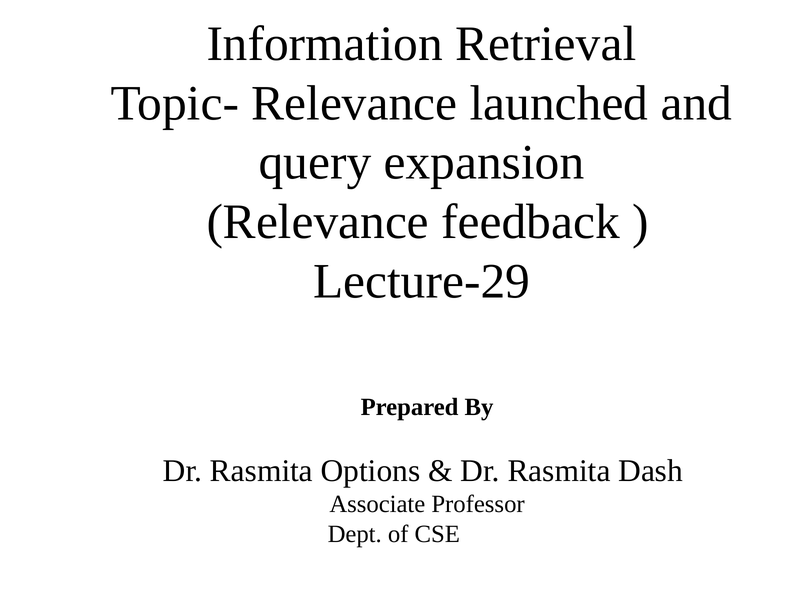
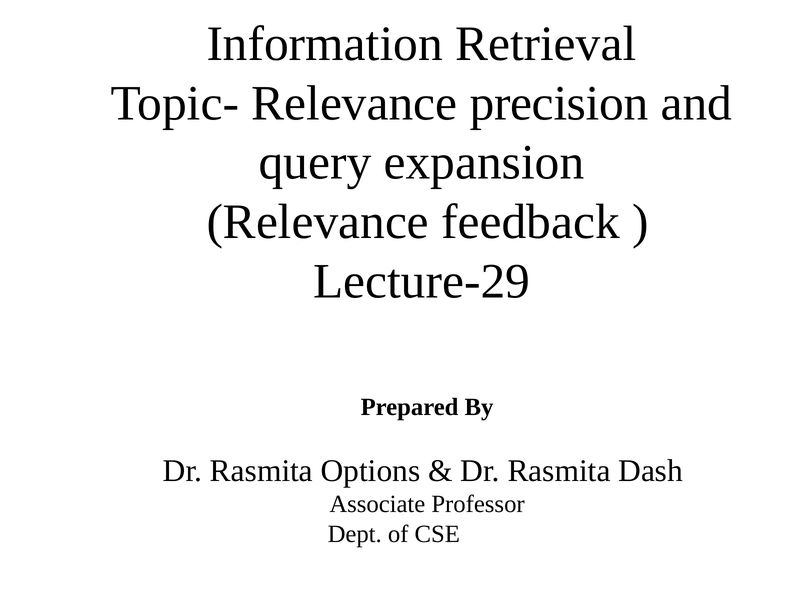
launched: launched -> precision
